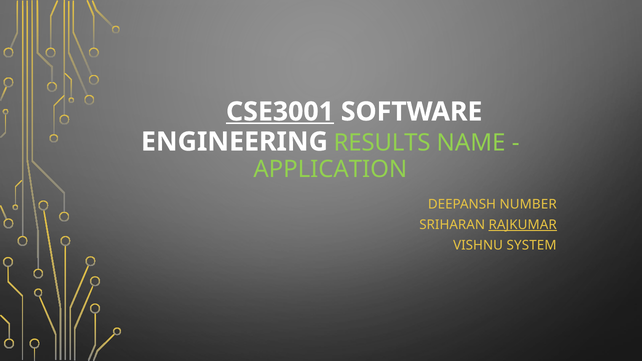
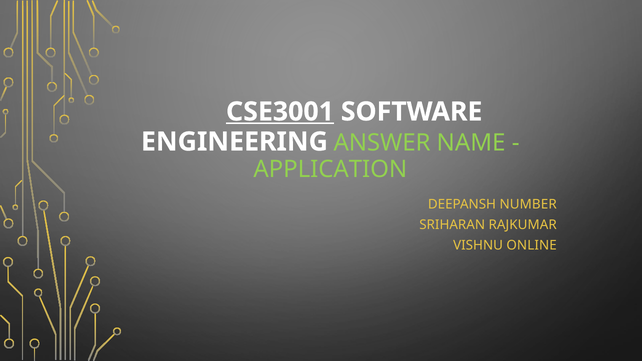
RESULTS: RESULTS -> ANSWER
RAJKUMAR underline: present -> none
SYSTEM: SYSTEM -> ONLINE
